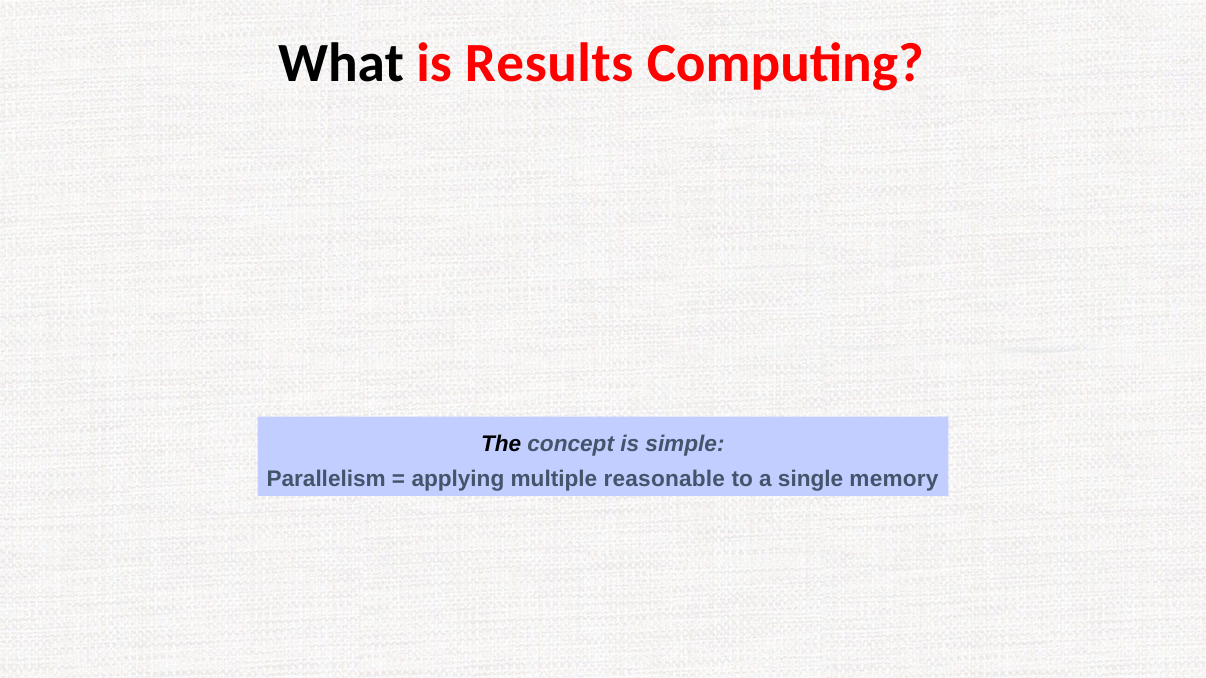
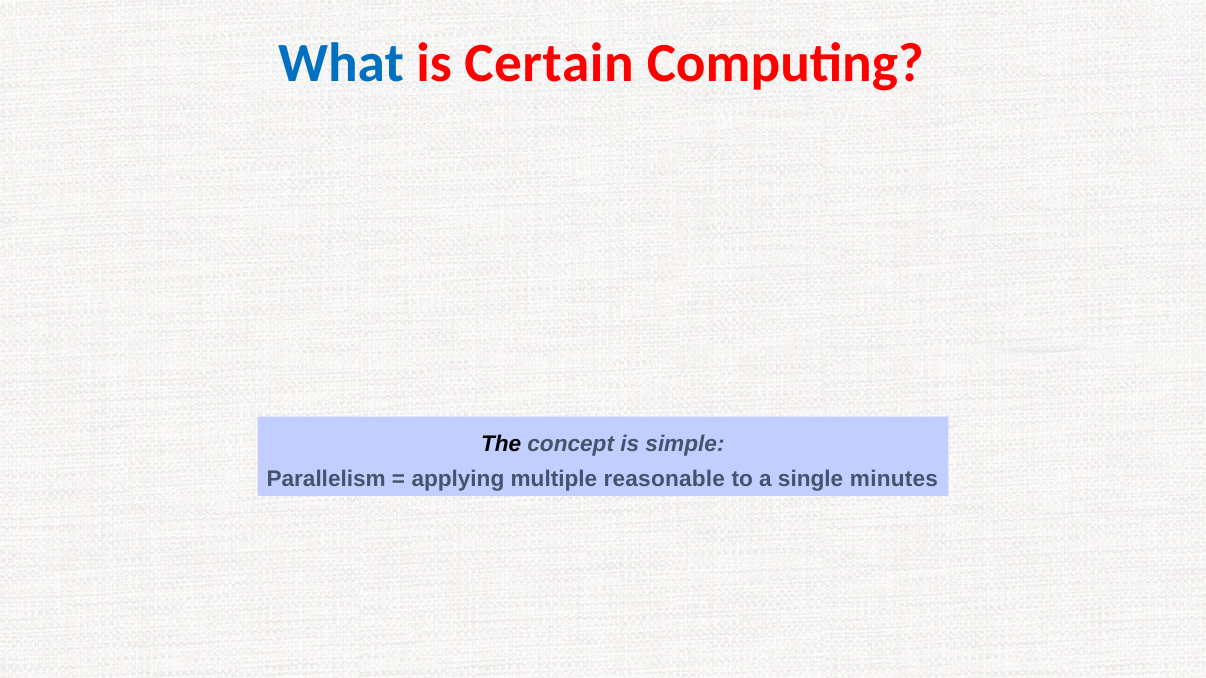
What colour: black -> blue
is Results: Results -> Certain
memory: memory -> minutes
